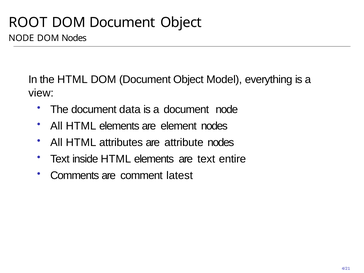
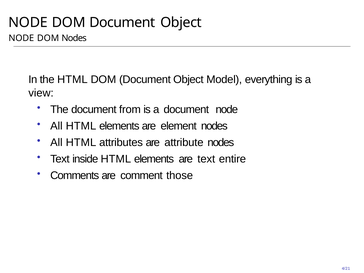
ROOT at (28, 22): ROOT -> NODE
data: data -> from
latest: latest -> those
